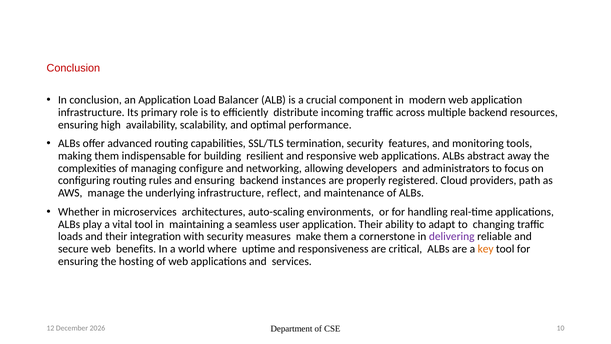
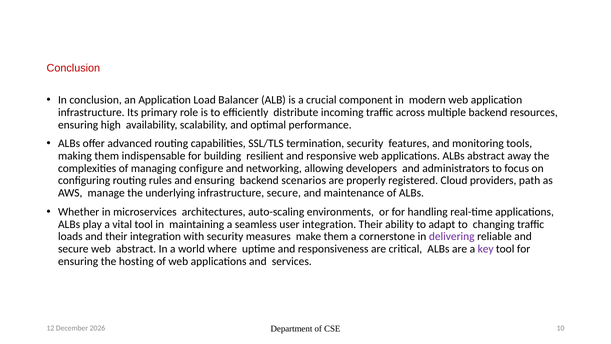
instances: instances -> scenarios
infrastructure reflect: reflect -> secure
user application: application -> integration
web benefits: benefits -> abstract
key colour: orange -> purple
